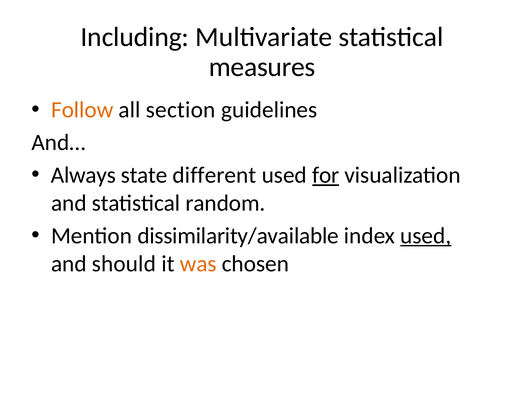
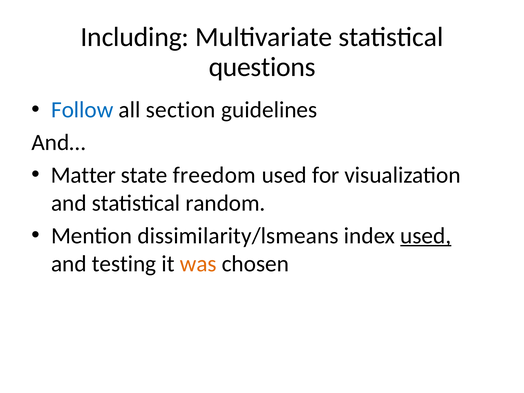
measures: measures -> questions
Follow colour: orange -> blue
Always: Always -> Matter
different: different -> freedom
for underline: present -> none
dissimilarity/available: dissimilarity/available -> dissimilarity/lsmeans
should: should -> testing
